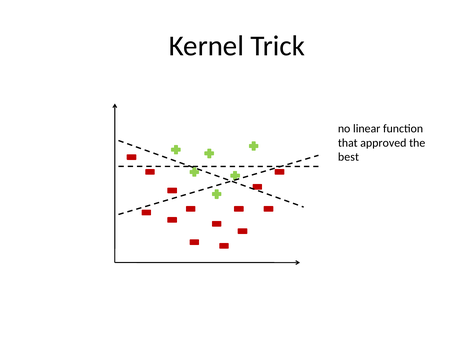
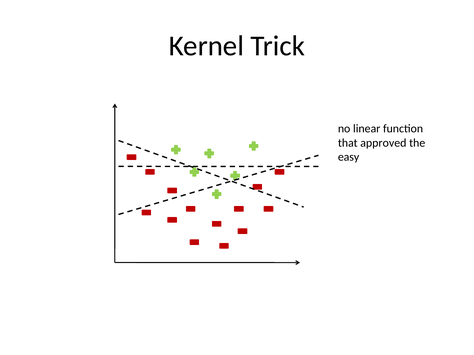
best: best -> easy
